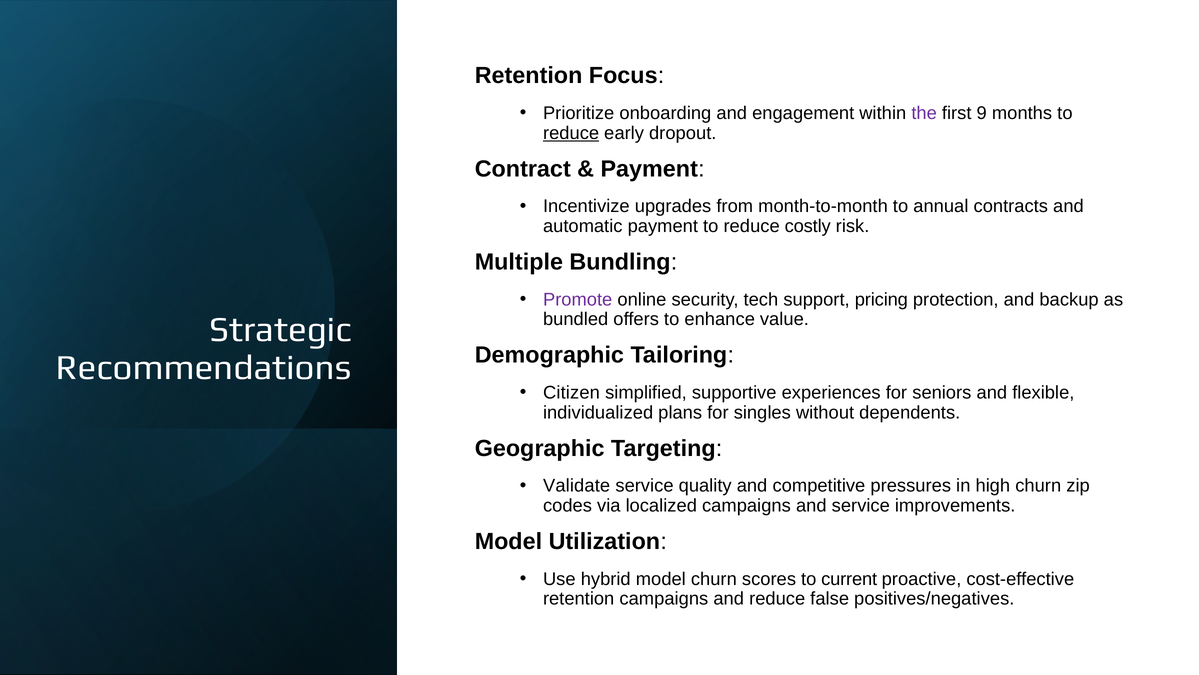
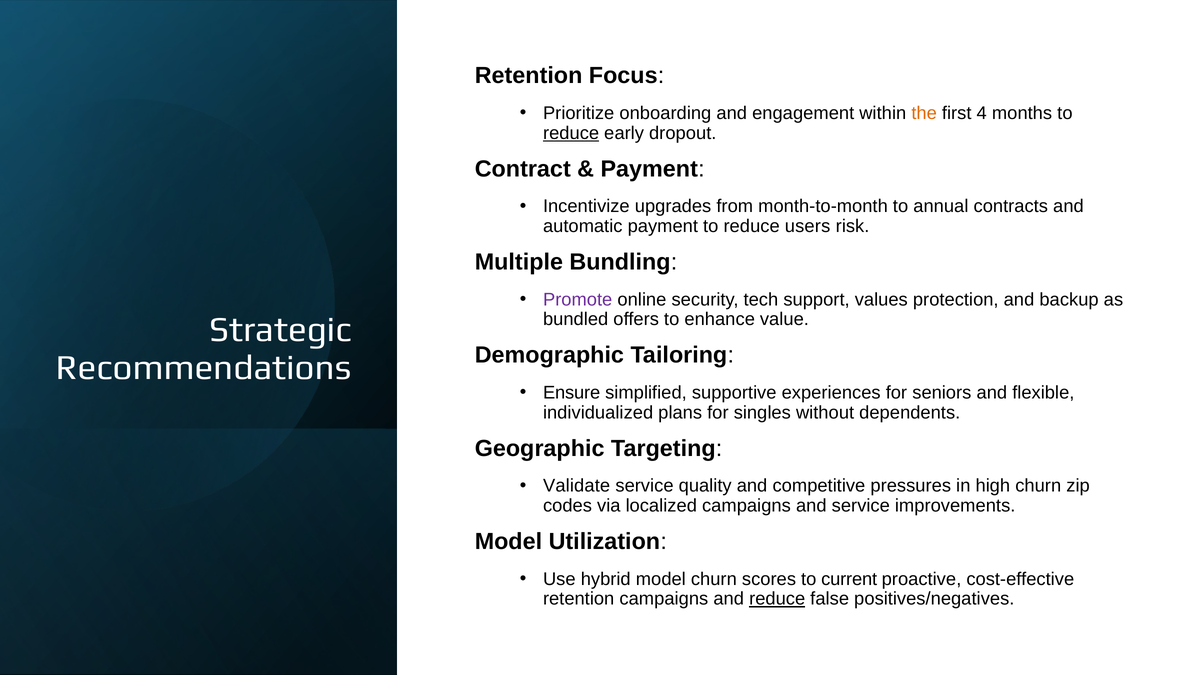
the colour: purple -> orange
9: 9 -> 4
costly: costly -> users
pricing: pricing -> values
Citizen: Citizen -> Ensure
reduce at (777, 598) underline: none -> present
